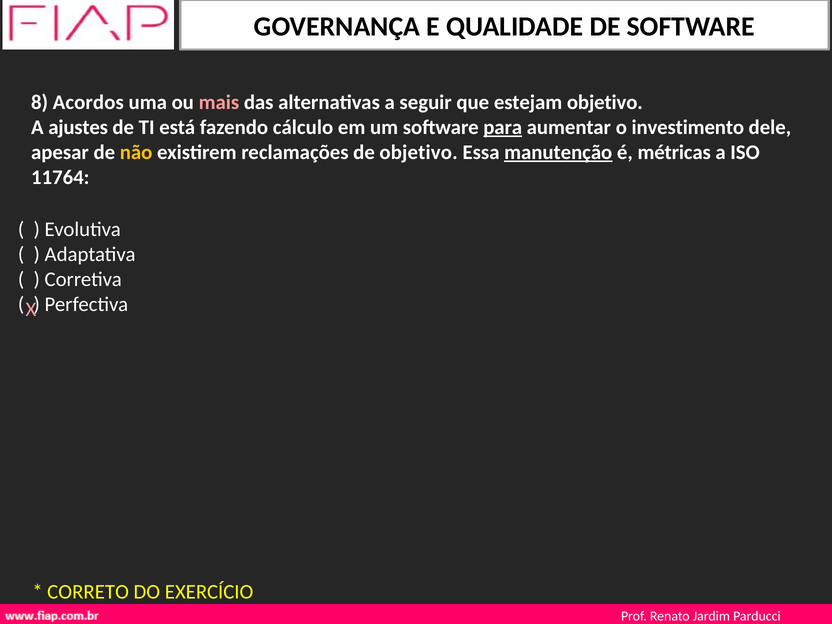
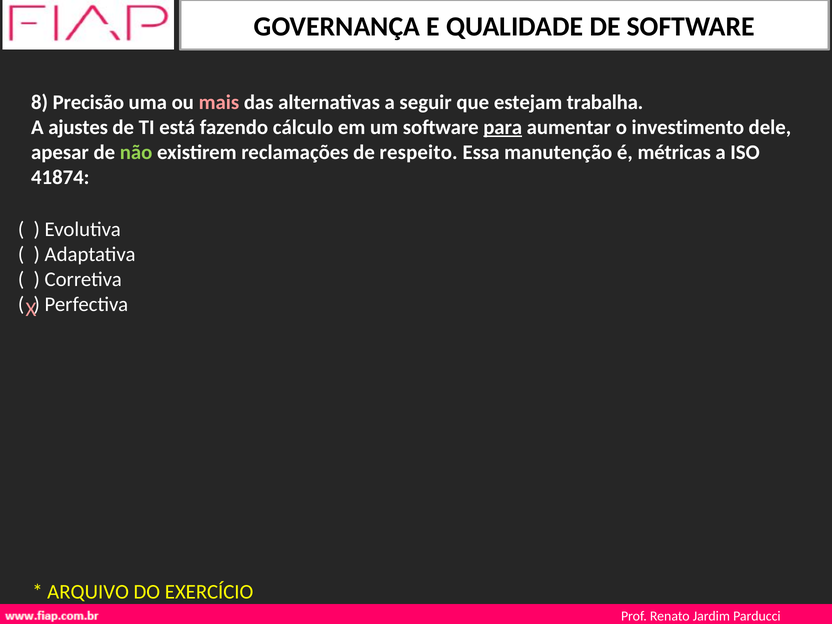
Acordos: Acordos -> Precisão
estejam objetivo: objetivo -> trabalha
não colour: yellow -> light green
de objetivo: objetivo -> respeito
manutenção underline: present -> none
11764: 11764 -> 41874
CORRETO: CORRETO -> ARQUIVO
